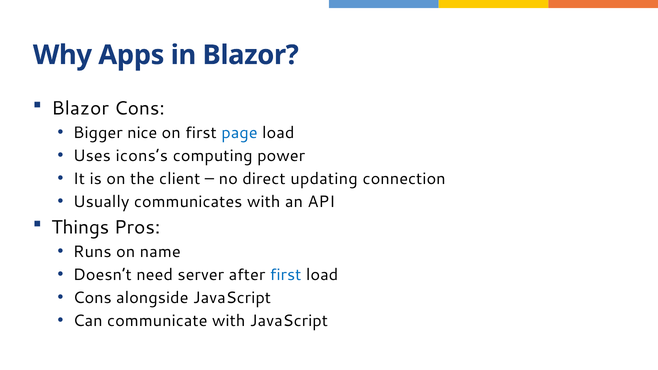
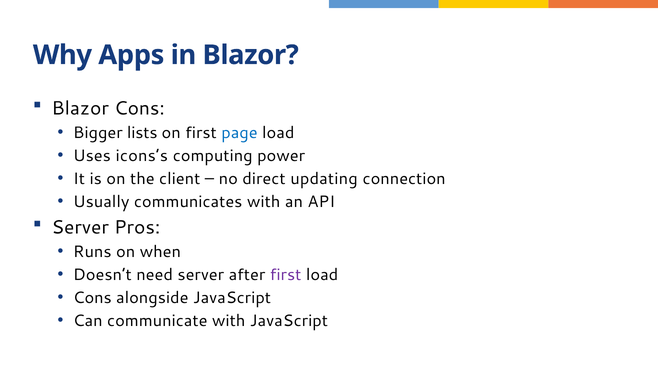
nice: nice -> lists
Things at (80, 227): Things -> Server
name: name -> when
first at (286, 275) colour: blue -> purple
